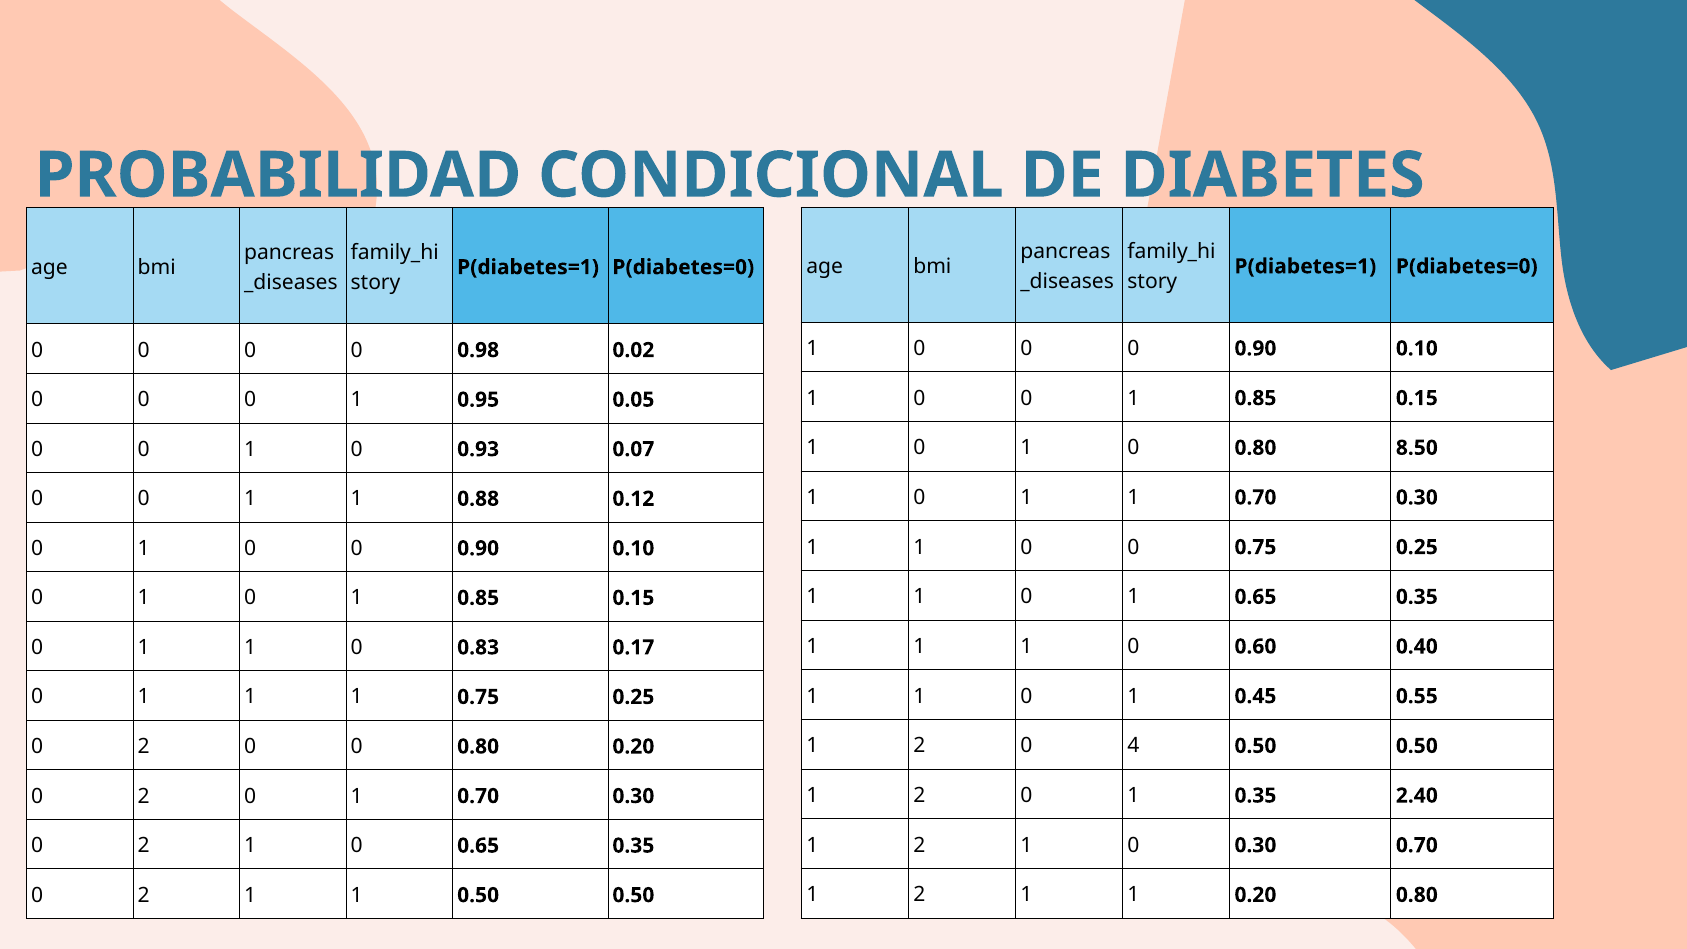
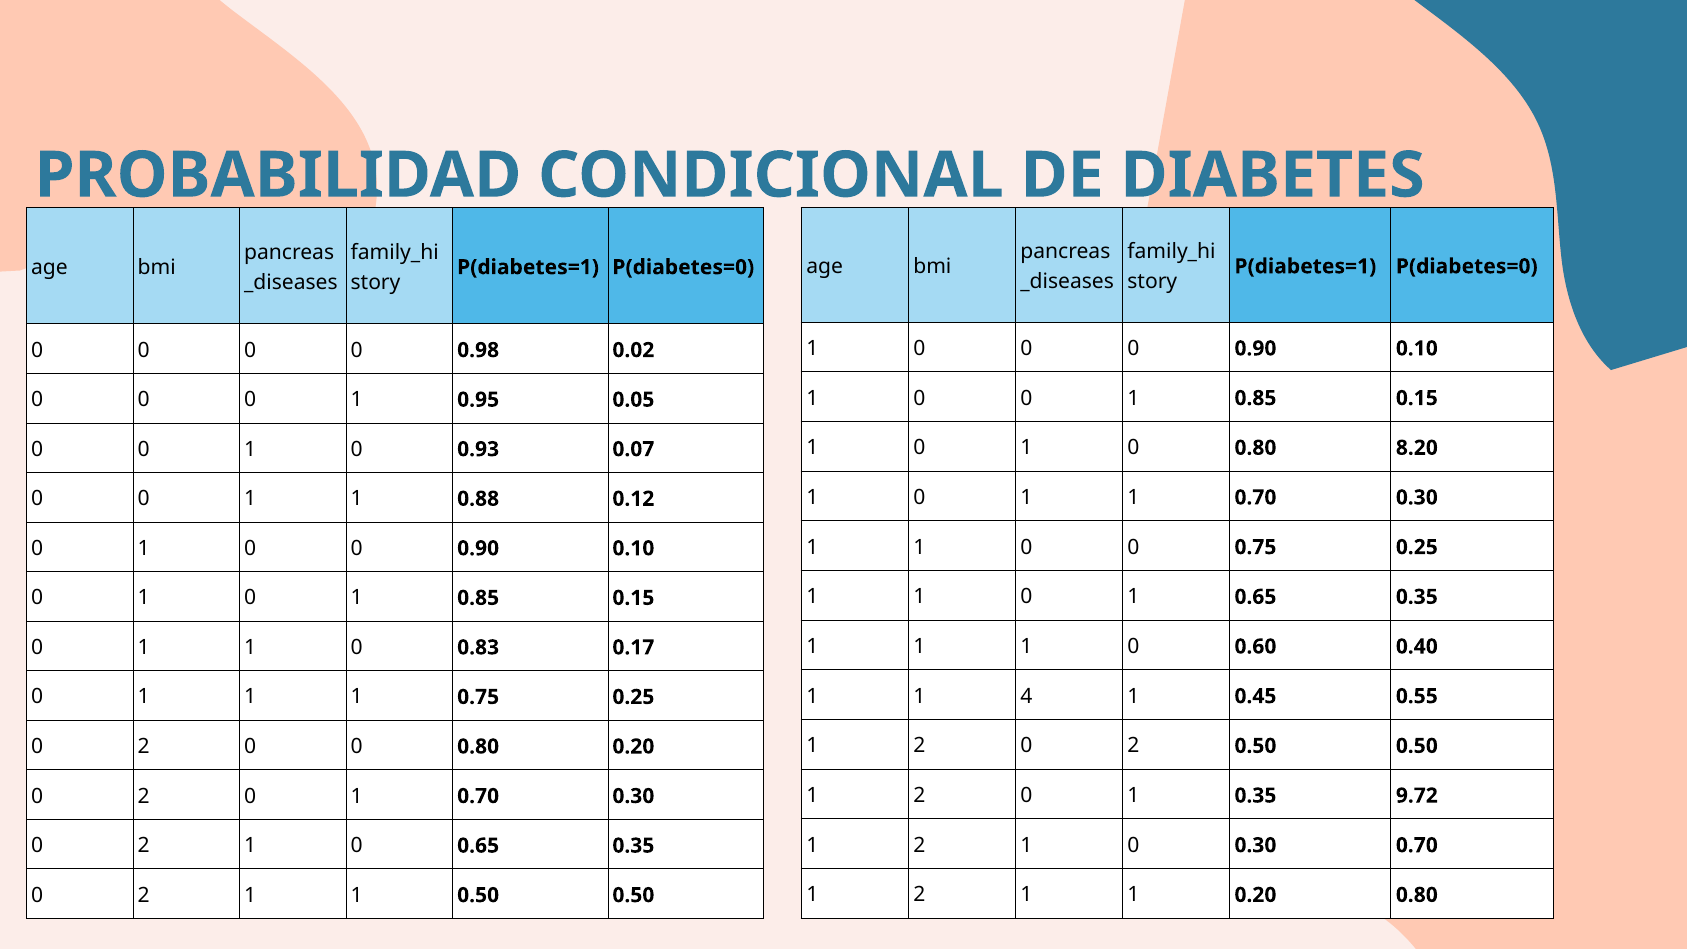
8.50: 8.50 -> 8.20
0 at (1026, 696): 0 -> 4
2 0 4: 4 -> 2
2.40: 2.40 -> 9.72
